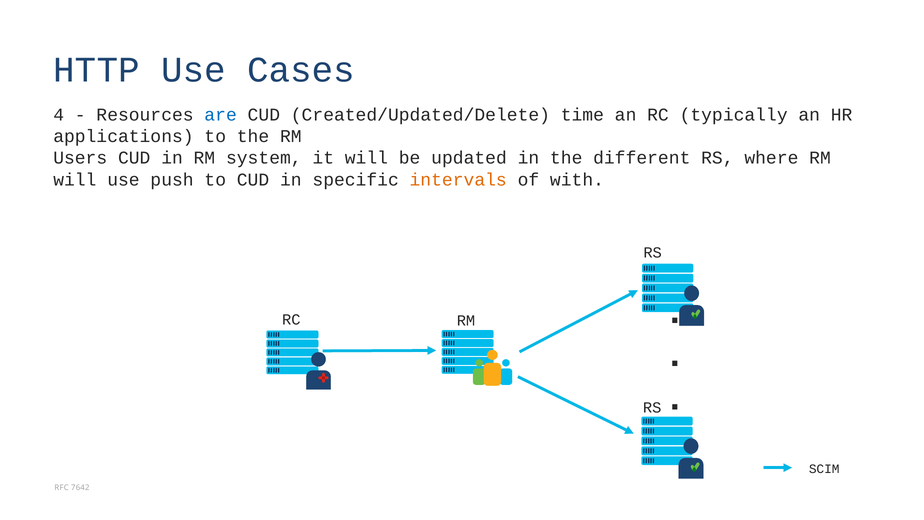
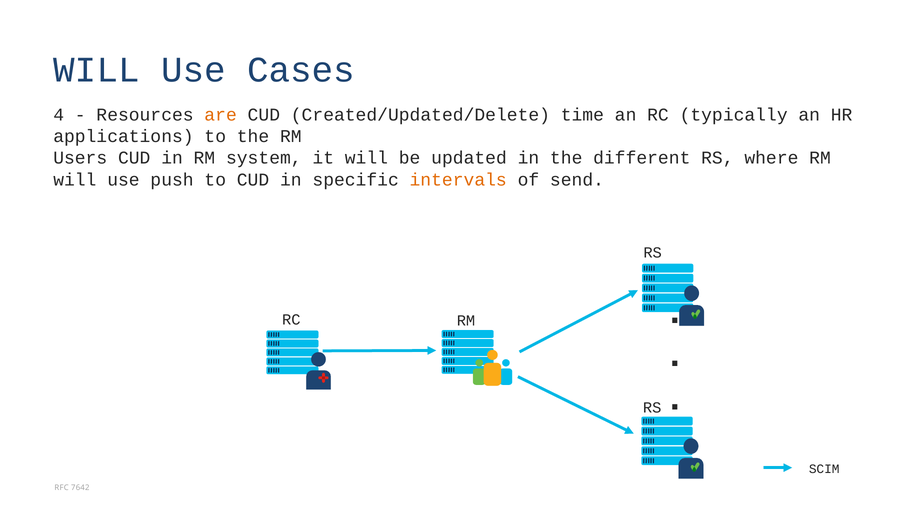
HTTP at (97, 70): HTTP -> WILL
are colour: blue -> orange
with: with -> send
